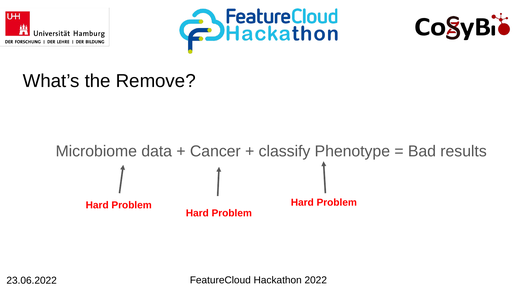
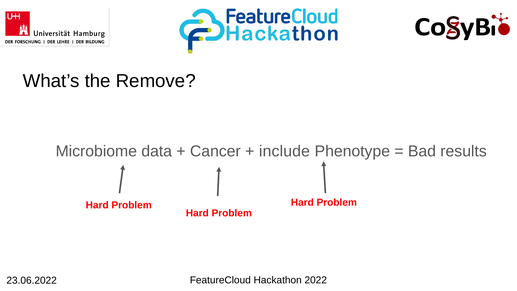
classify: classify -> include
